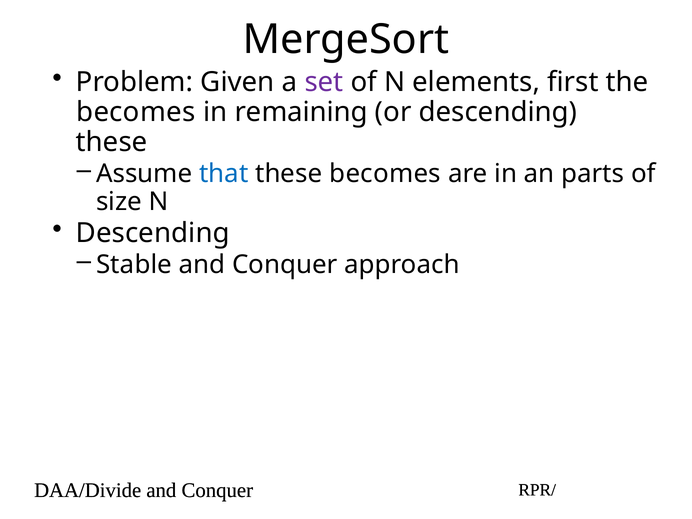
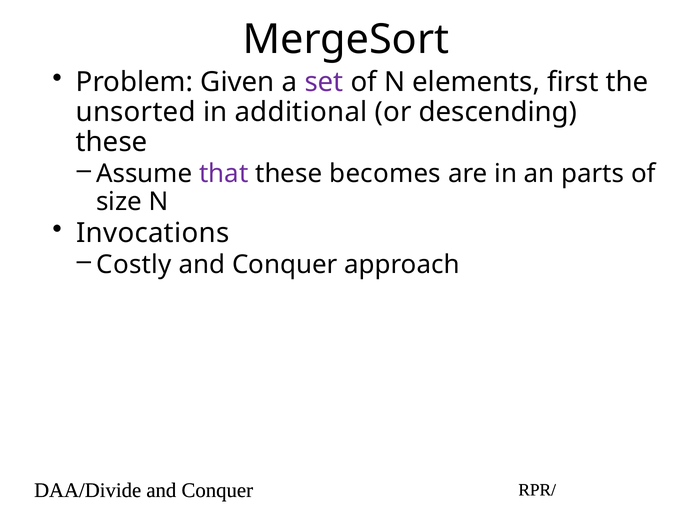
becomes at (136, 112): becomes -> unsorted
remaining: remaining -> additional
that colour: blue -> purple
Descending at (153, 233): Descending -> Invocations
Stable: Stable -> Costly
